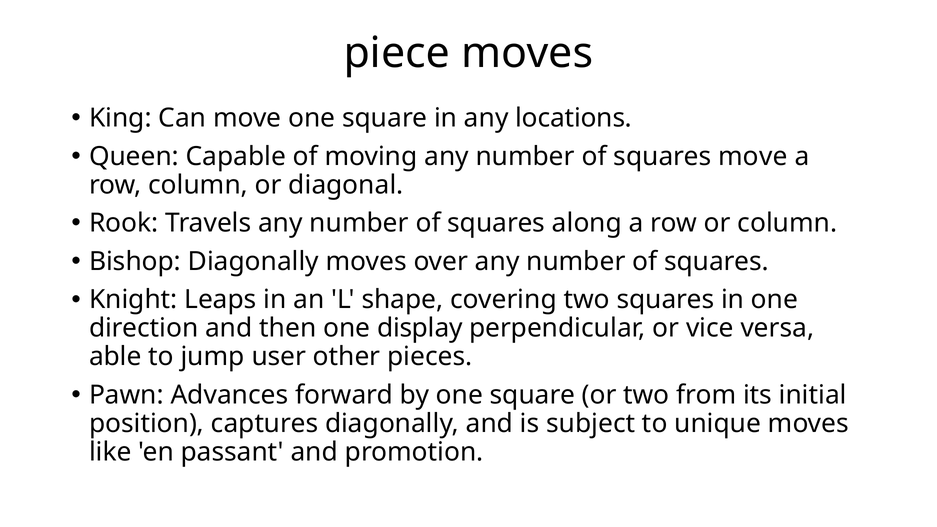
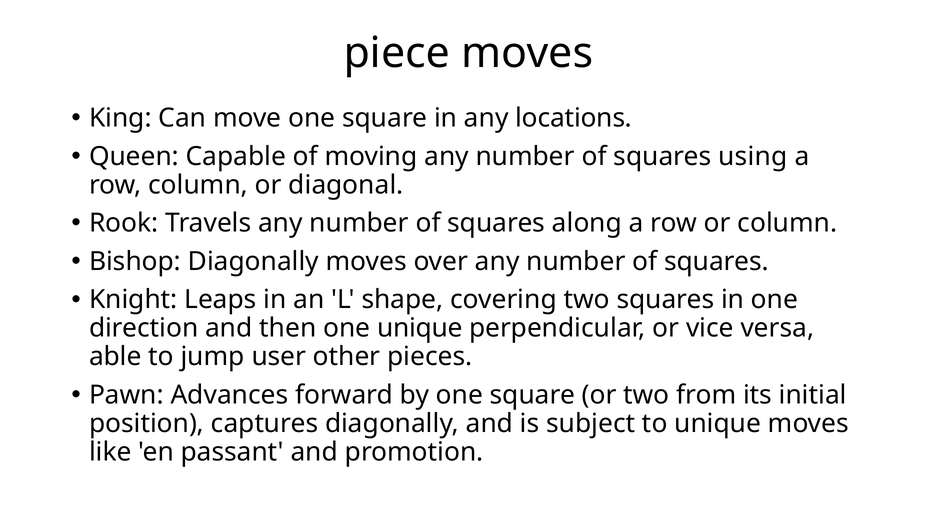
squares move: move -> using
one display: display -> unique
